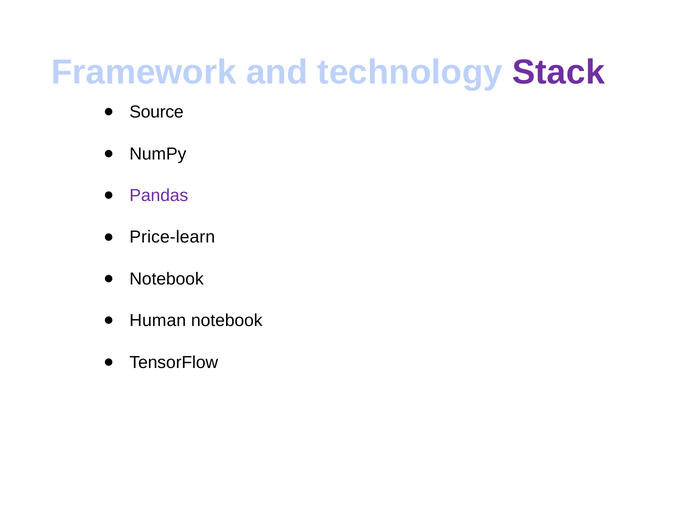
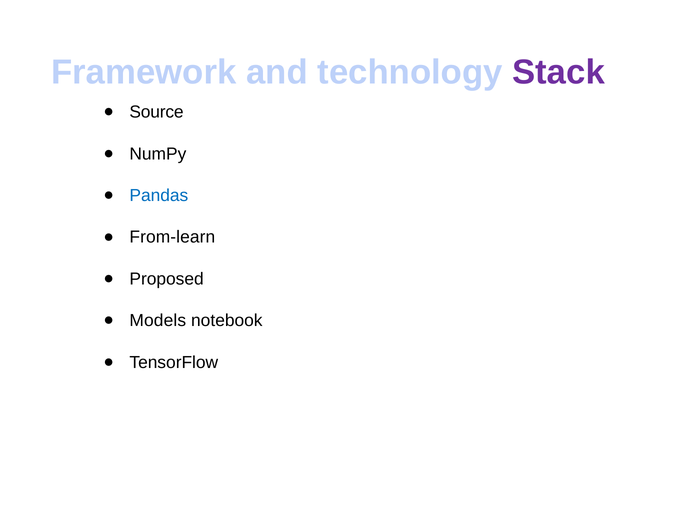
Pandas colour: purple -> blue
Price-learn: Price-learn -> From-learn
Notebook at (167, 279): Notebook -> Proposed
Human: Human -> Models
